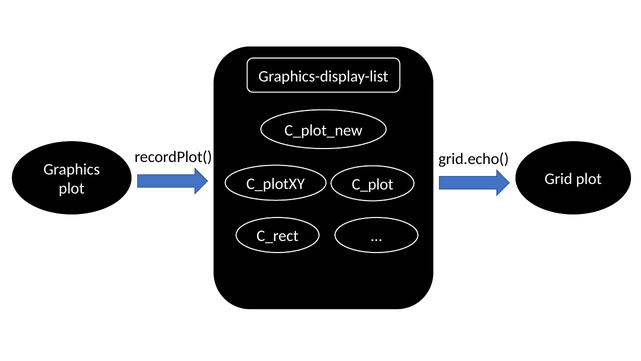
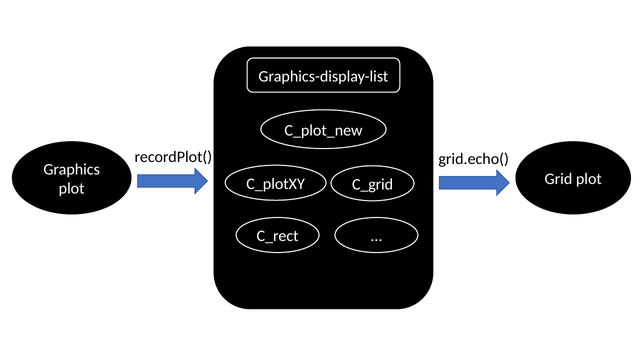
C_plot: C_plot -> C_grid
